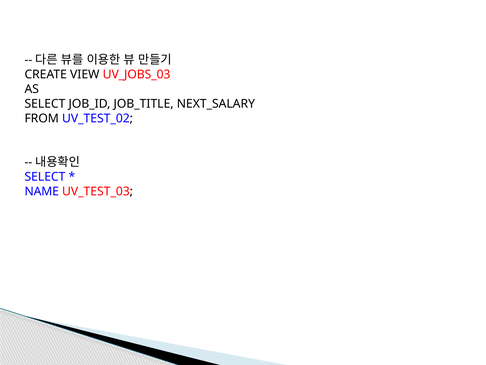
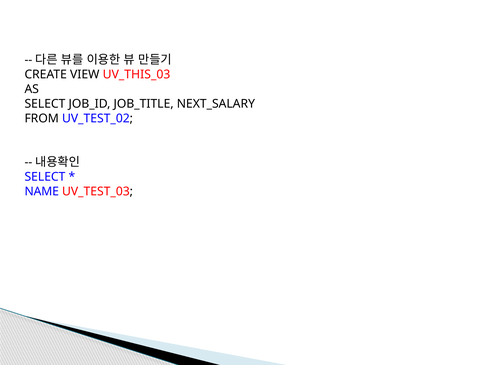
UV_JOBS_03: UV_JOBS_03 -> UV_THIS_03
